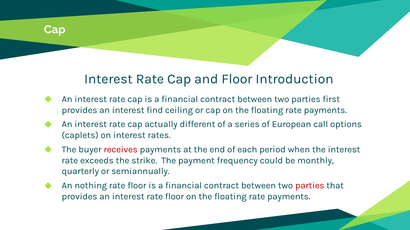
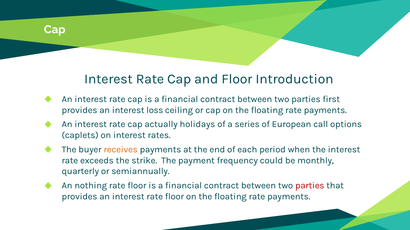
find: find -> loss
different: different -> holidays
receives colour: red -> orange
